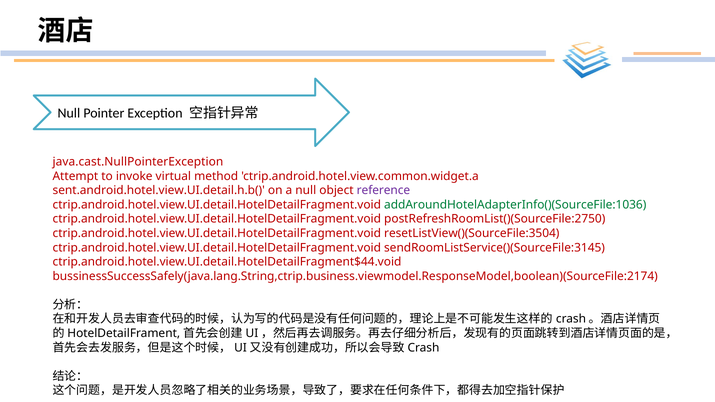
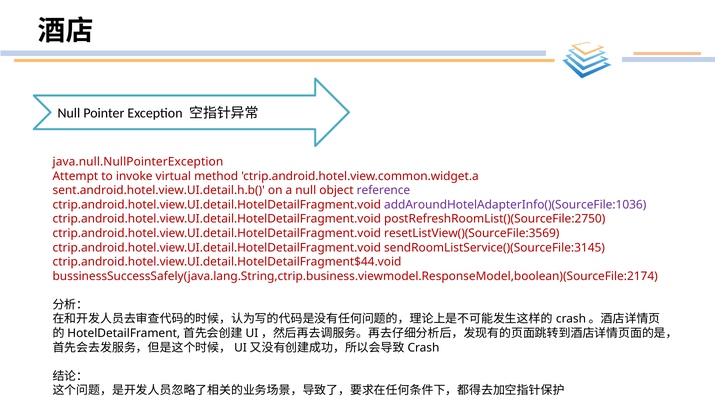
java.cast.NullPointerException: java.cast.NullPointerException -> java.null.NullPointerException
addAroundHotelAdapterInfo()(SourceFile:1036 colour: green -> purple
resetListView()(SourceFile:3504: resetListView()(SourceFile:3504 -> resetListView()(SourceFile:3569
